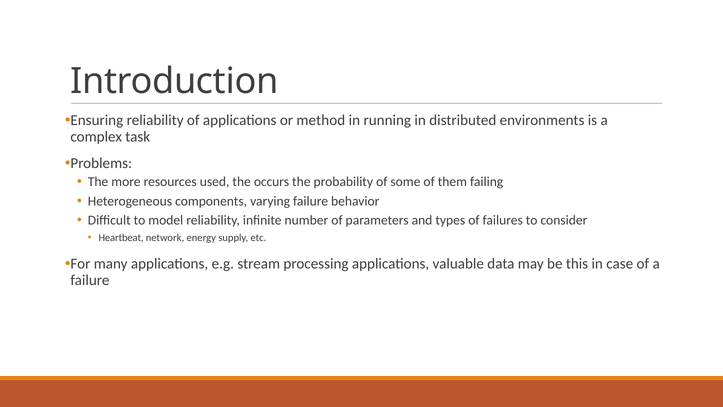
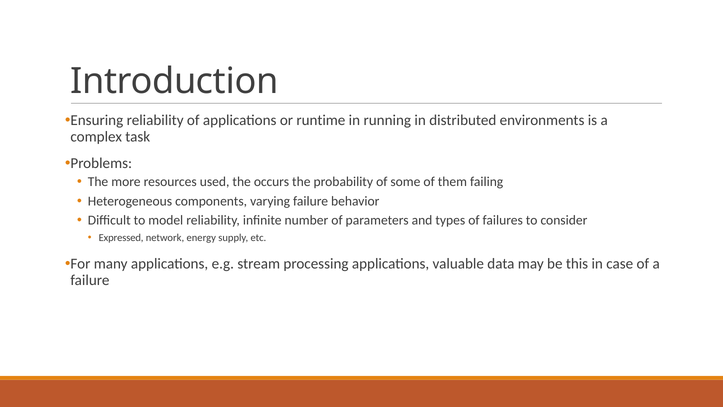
method: method -> runtime
Heartbeat: Heartbeat -> Expressed
